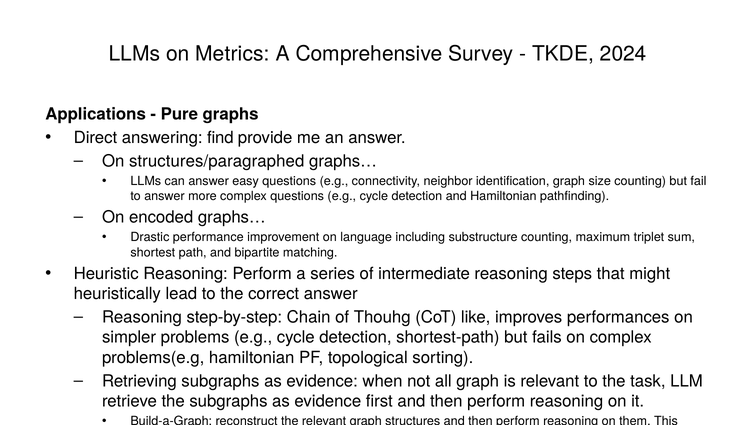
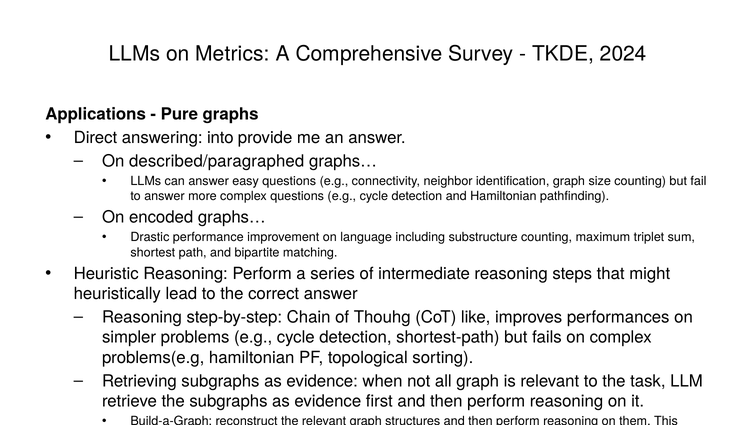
find: find -> into
structures/paragraphed: structures/paragraphed -> described/paragraphed
